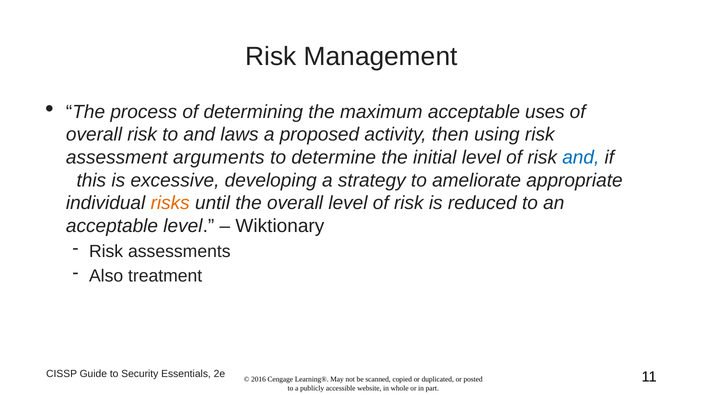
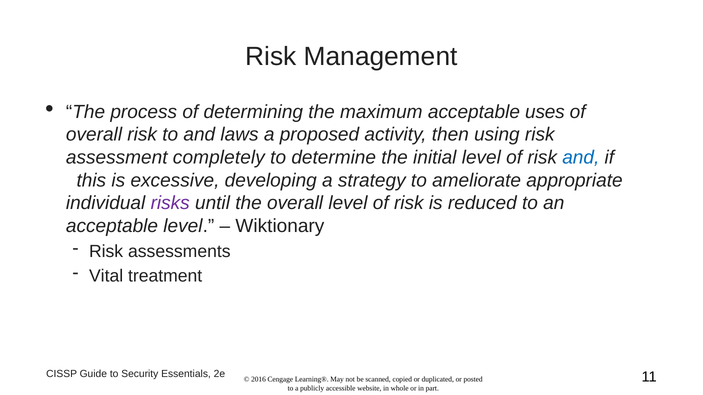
arguments: arguments -> completely
risks colour: orange -> purple
Also: Also -> Vital
